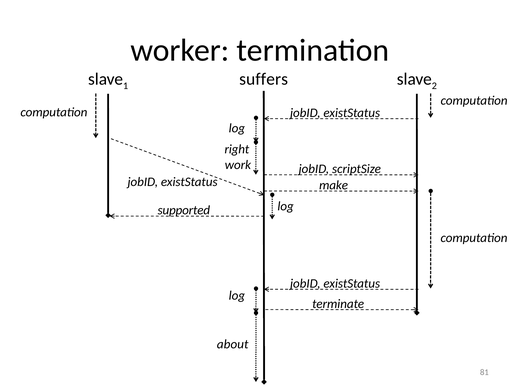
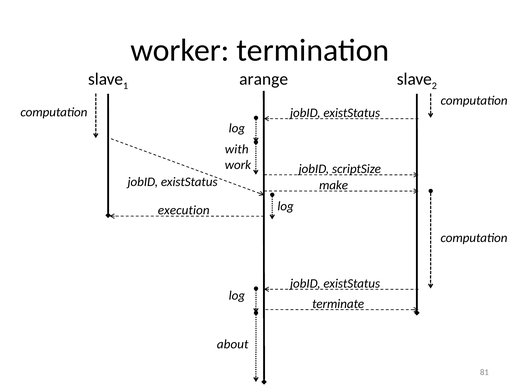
suffers: suffers -> arange
right: right -> with
supported: supported -> execution
